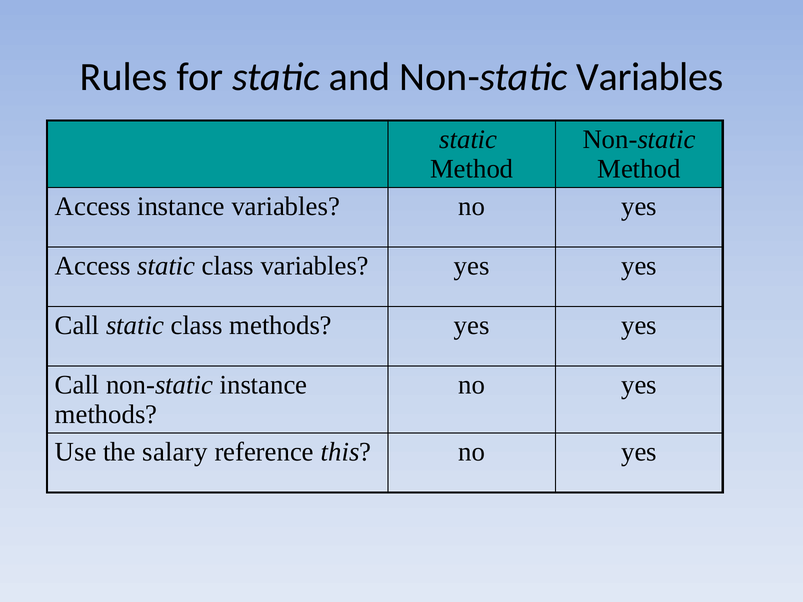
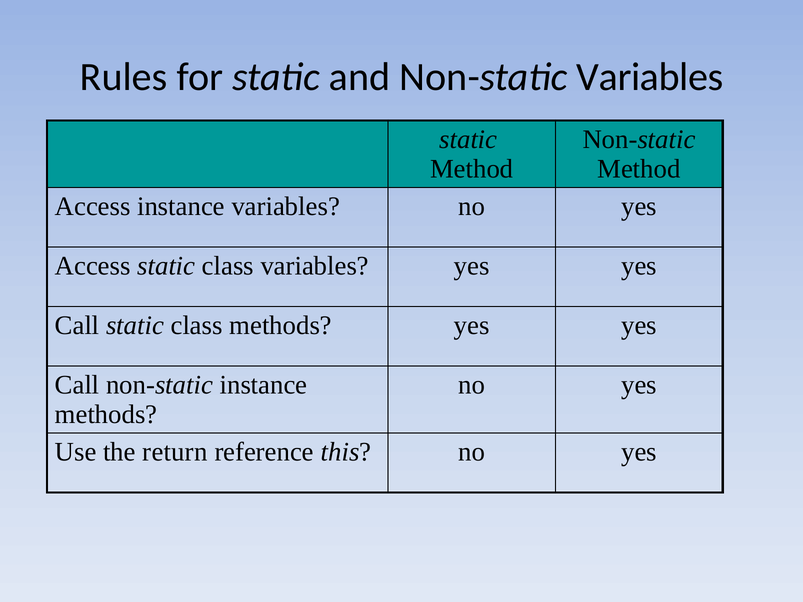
salary: salary -> return
